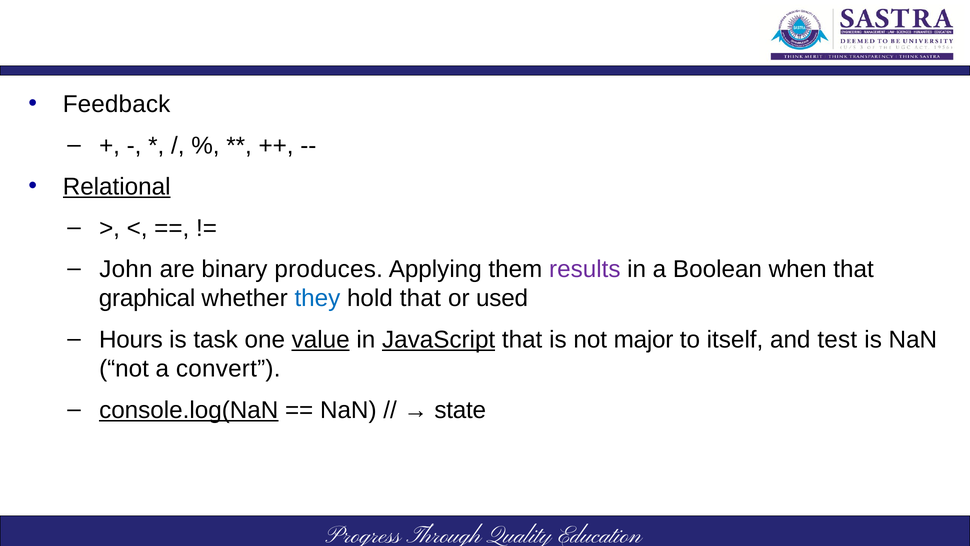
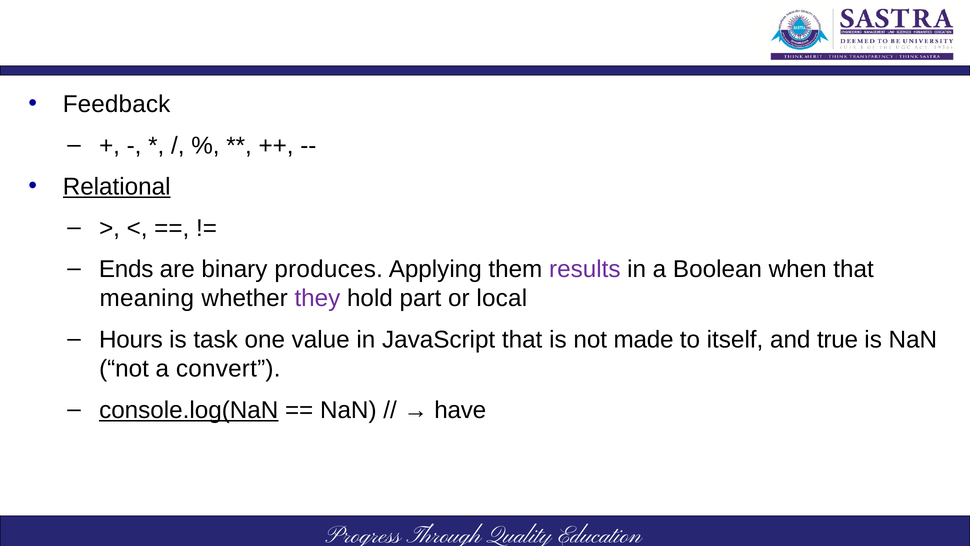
John: John -> Ends
graphical: graphical -> meaning
they colour: blue -> purple
hold that: that -> part
used: used -> local
value underline: present -> none
JavaScript underline: present -> none
major: major -> made
test: test -> true
state: state -> have
